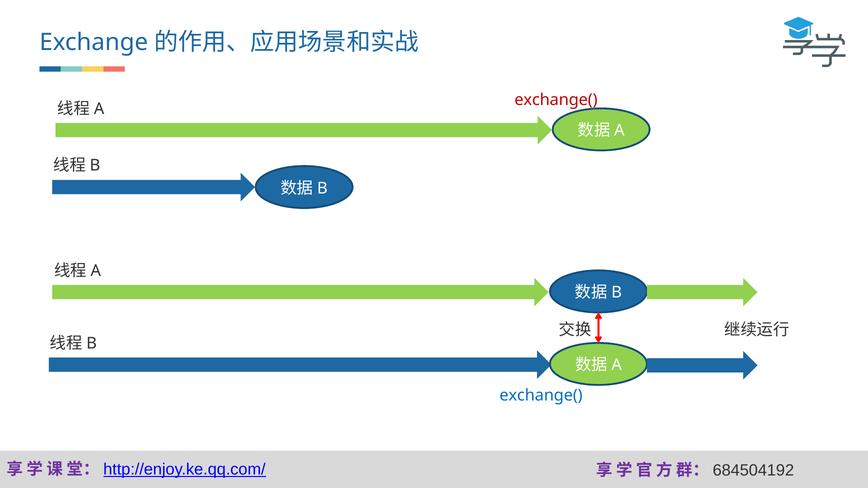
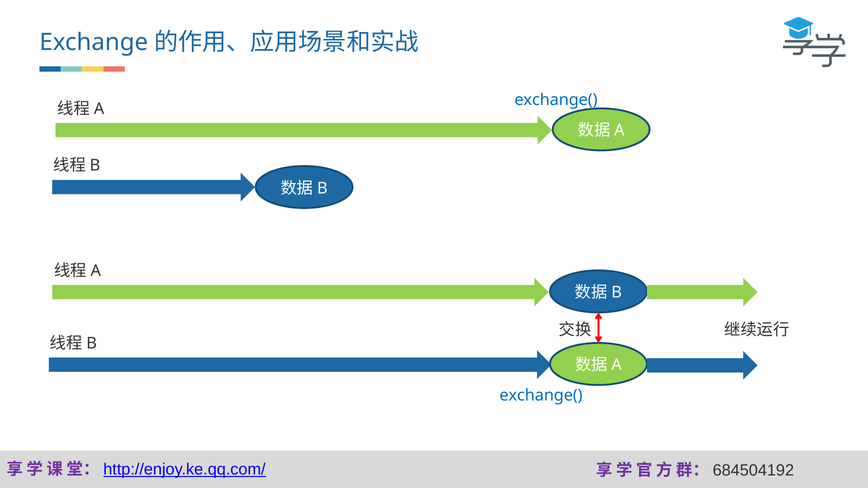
exchange( at (556, 100) colour: red -> blue
